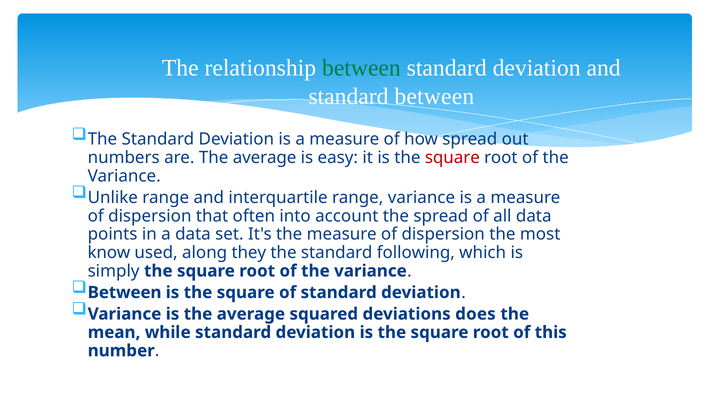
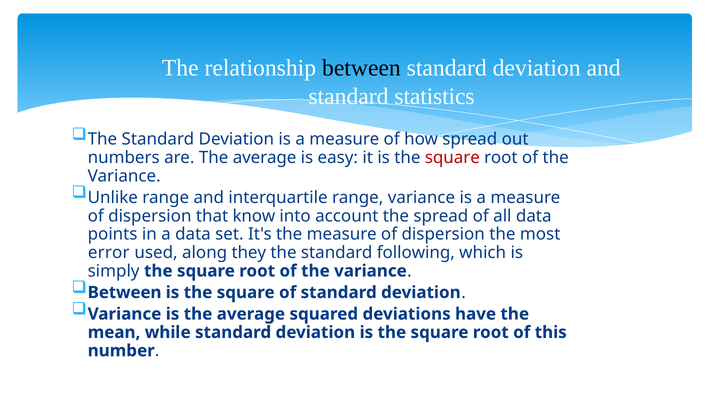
between at (361, 68) colour: green -> black
standard between: between -> statistics
often: often -> know
know: know -> error
does: does -> have
